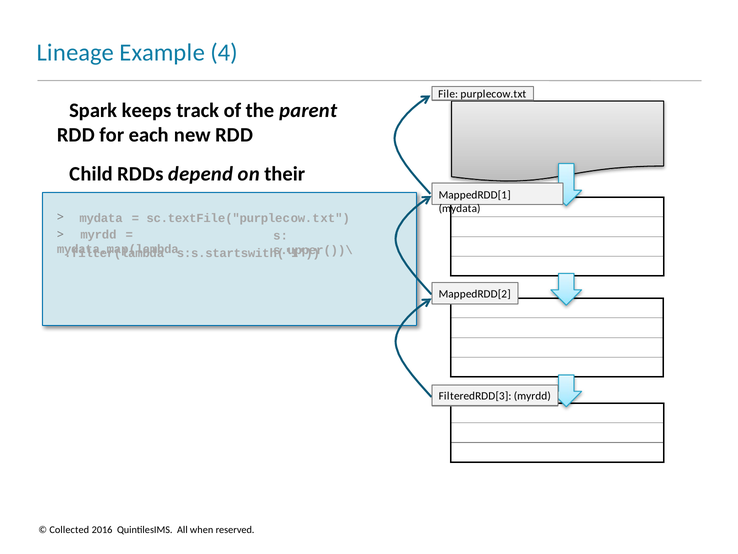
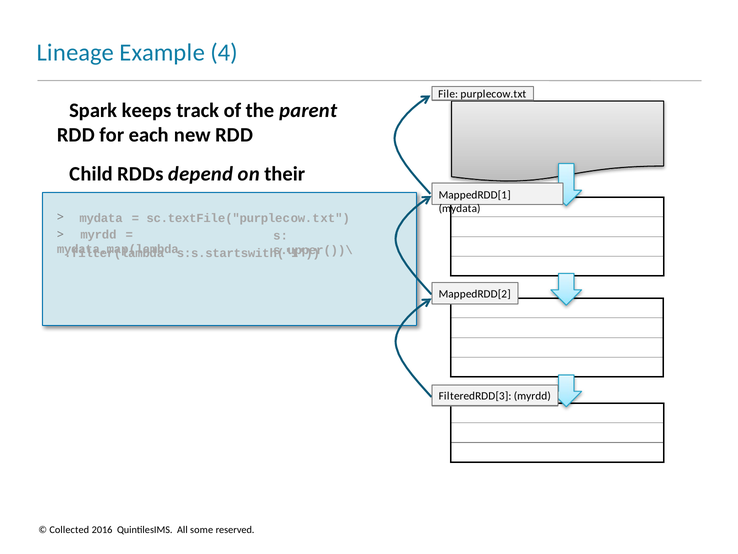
when: when -> some
